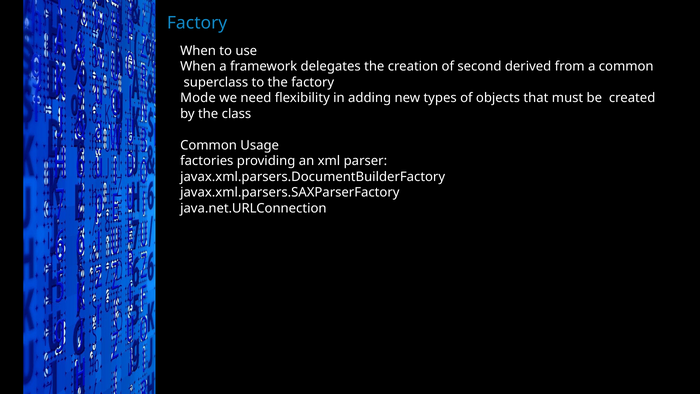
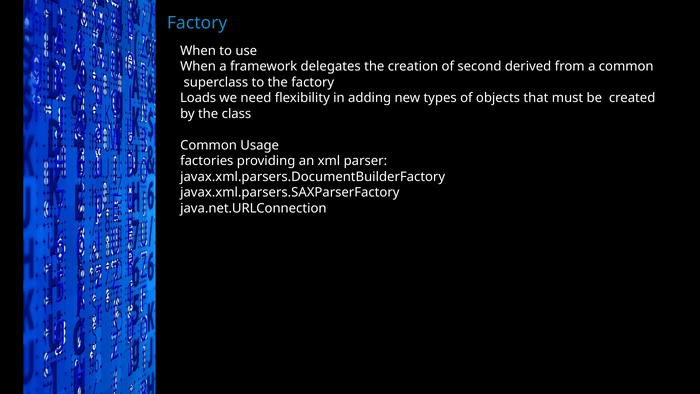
Mode: Mode -> Loads
